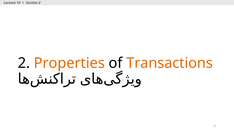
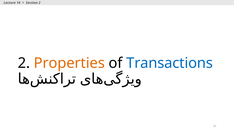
Transactions colour: orange -> blue
